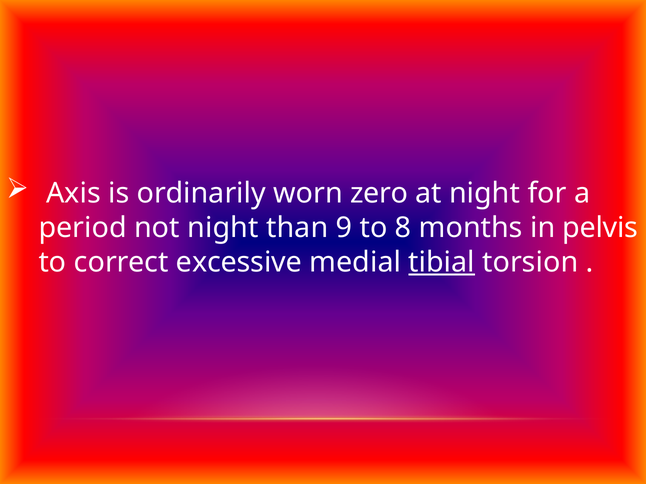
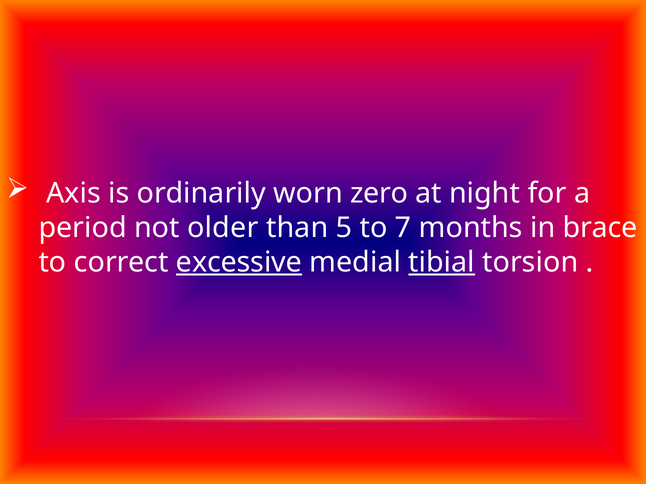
not night: night -> older
9: 9 -> 5
8: 8 -> 7
pelvis: pelvis -> brace
excessive underline: none -> present
